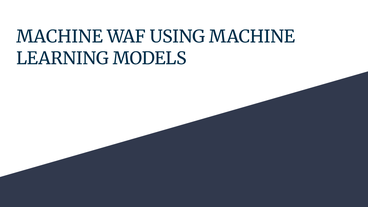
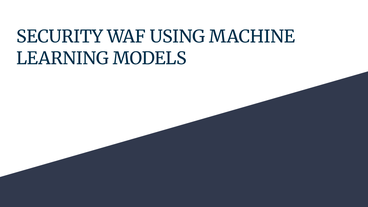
MACHINE at (59, 37): MACHINE -> SECURITY
